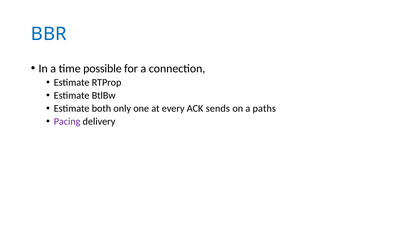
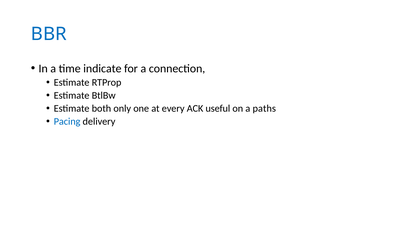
possible: possible -> indicate
sends: sends -> useful
Pacing colour: purple -> blue
